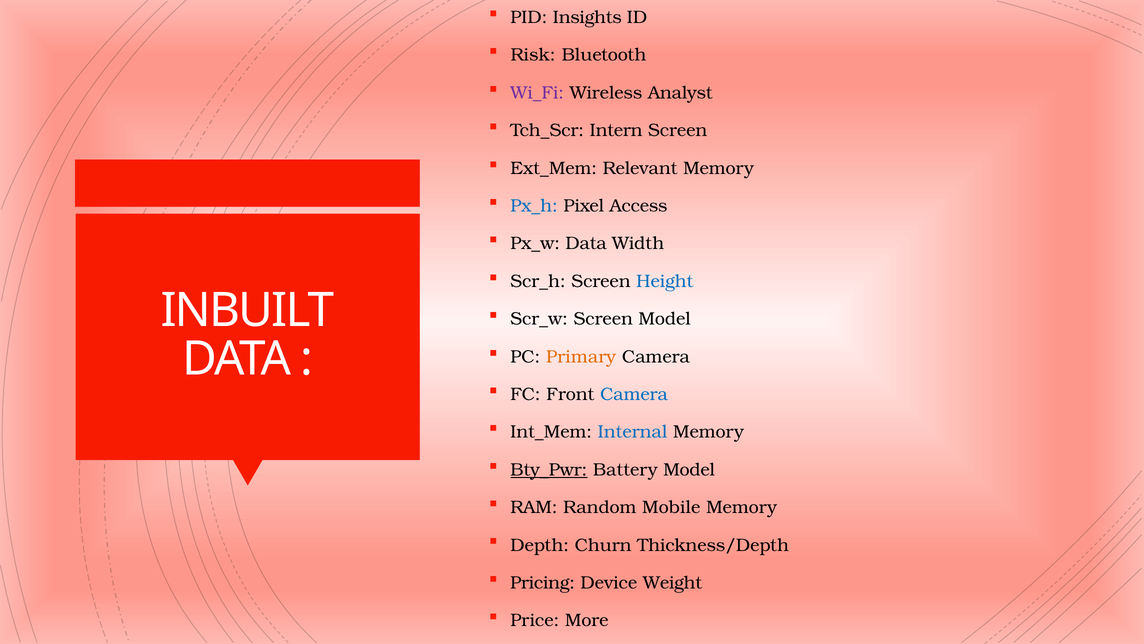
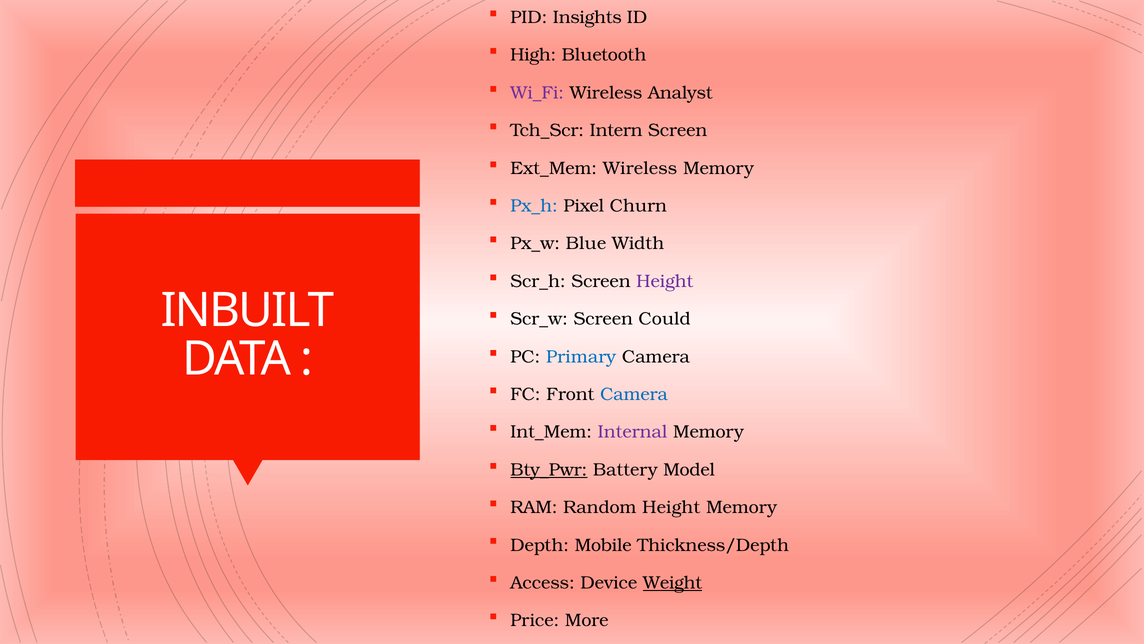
Risk: Risk -> High
Ext_Mem Relevant: Relevant -> Wireless
Access: Access -> Churn
Px_w Data: Data -> Blue
Height at (665, 281) colour: blue -> purple
Screen Model: Model -> Could
Primary colour: orange -> blue
Internal colour: blue -> purple
Random Mobile: Mobile -> Height
Churn: Churn -> Mobile
Pricing: Pricing -> Access
Weight underline: none -> present
